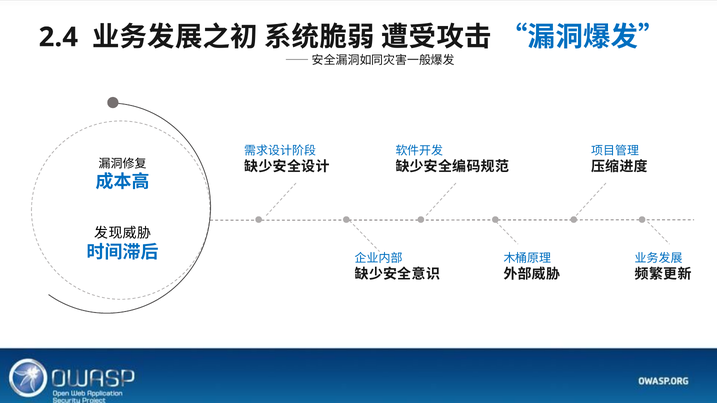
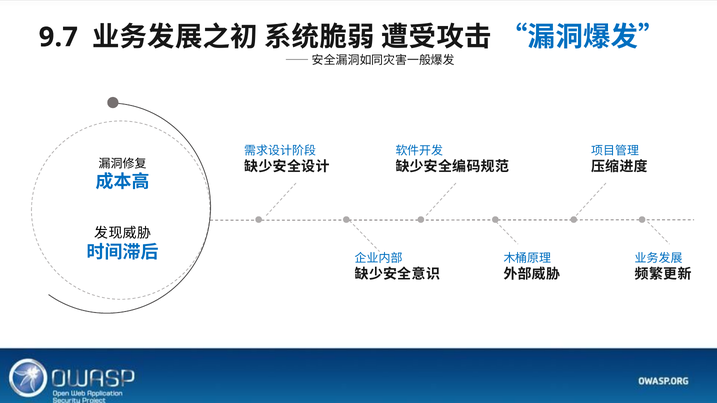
2.4: 2.4 -> 9.7
